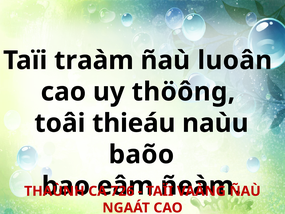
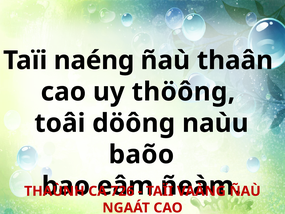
traàm: traàm -> naéng
luoân: luoân -> thaân
thieáu: thieáu -> döông
